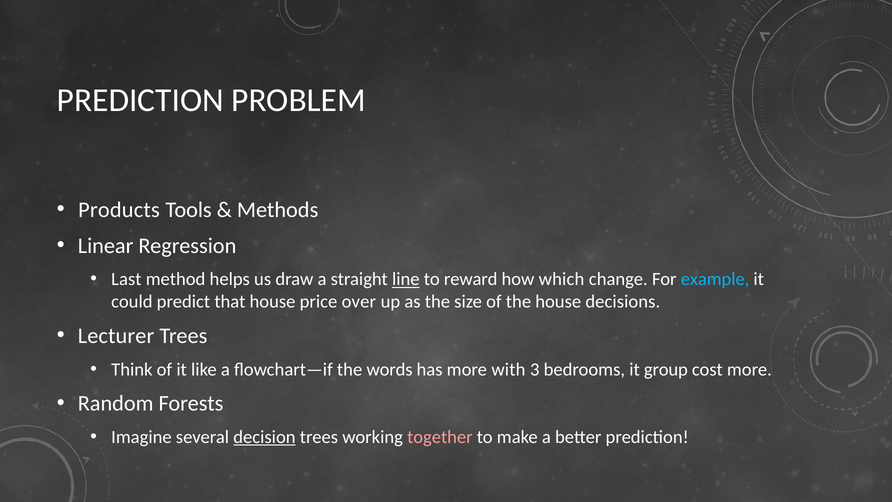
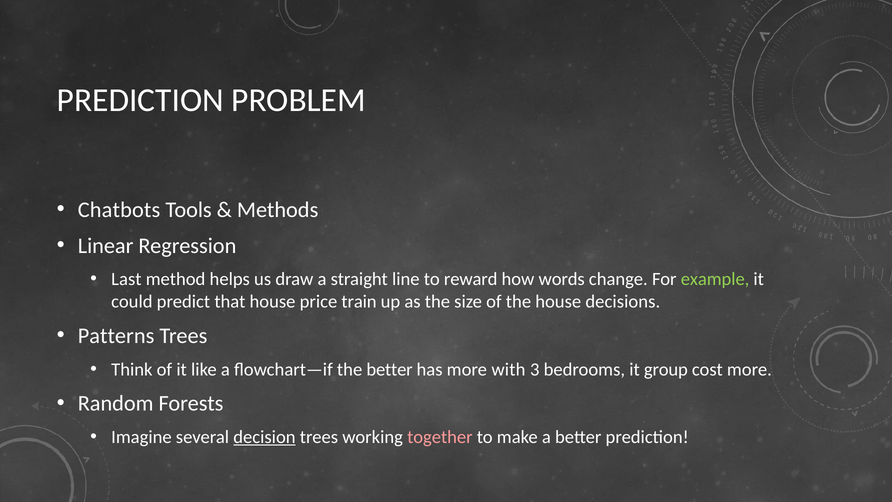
Products: Products -> Chatbots
line underline: present -> none
which: which -> words
example colour: light blue -> light green
over: over -> train
Lecturer: Lecturer -> Patterns
the words: words -> better
